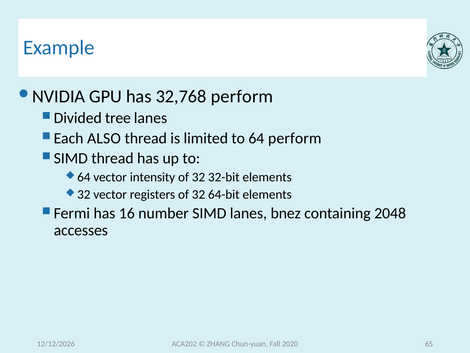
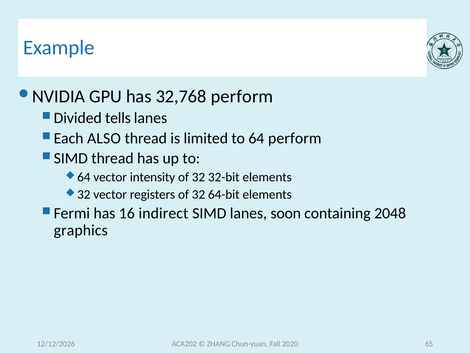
tree: tree -> tells
number: number -> indirect
bnez: bnez -> soon
accesses: accesses -> graphics
